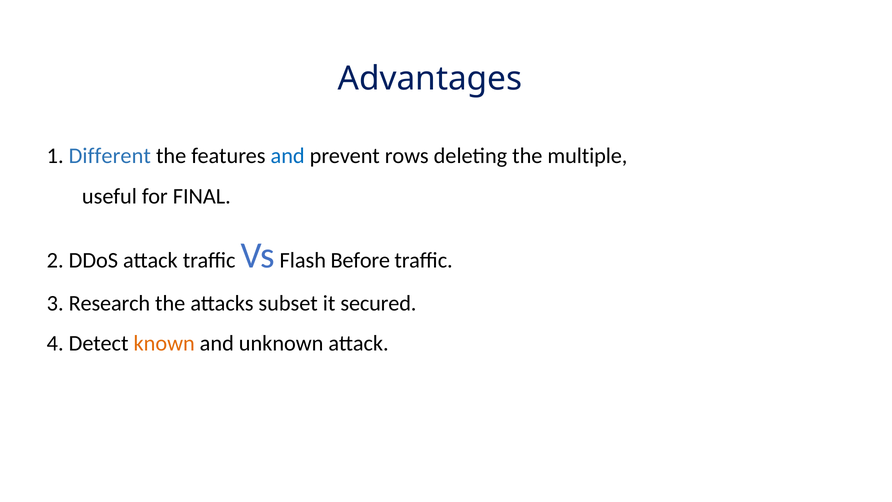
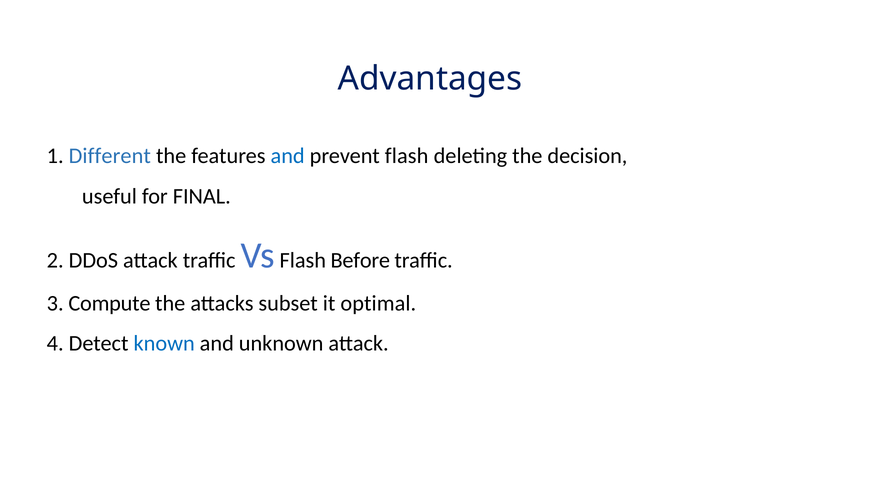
prevent rows: rows -> flash
multiple: multiple -> decision
Research: Research -> Compute
secured: secured -> optimal
known colour: orange -> blue
